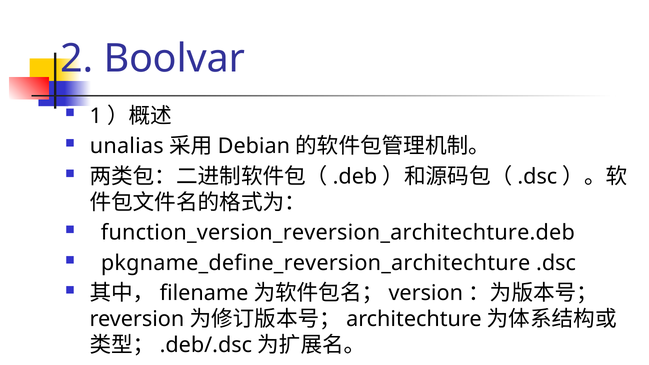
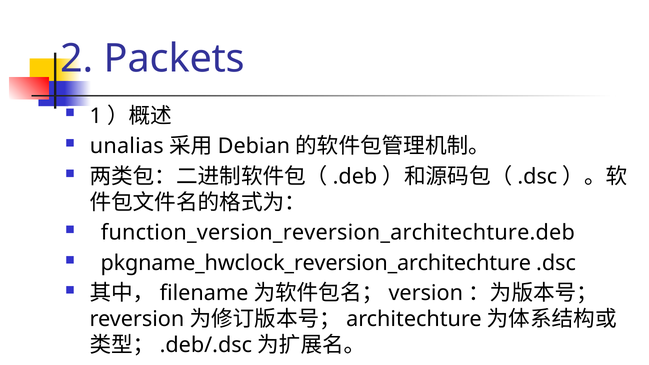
Boolvar: Boolvar -> Packets
pkgname_define_reversion_architechture: pkgname_define_reversion_architechture -> pkgname_hwclock_reversion_architechture
